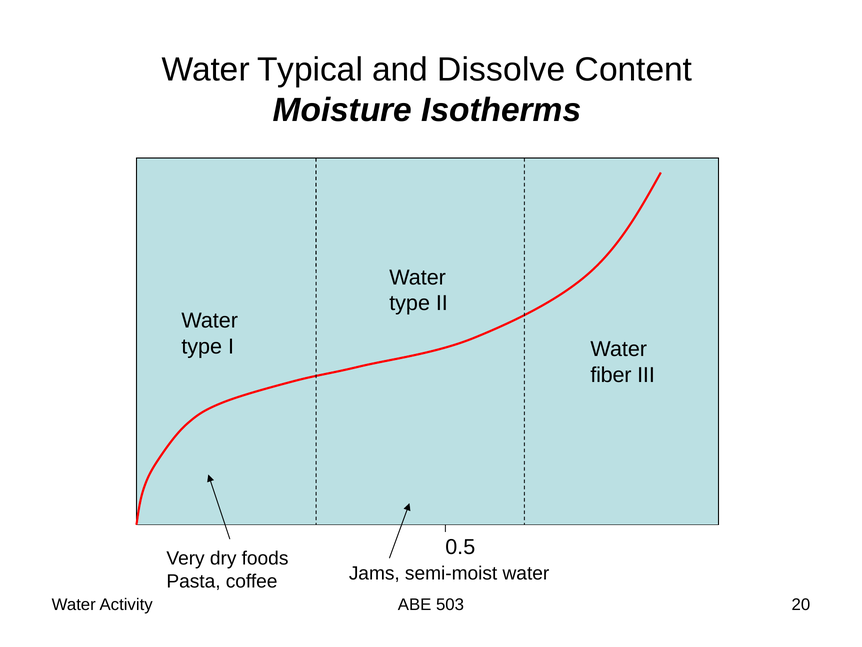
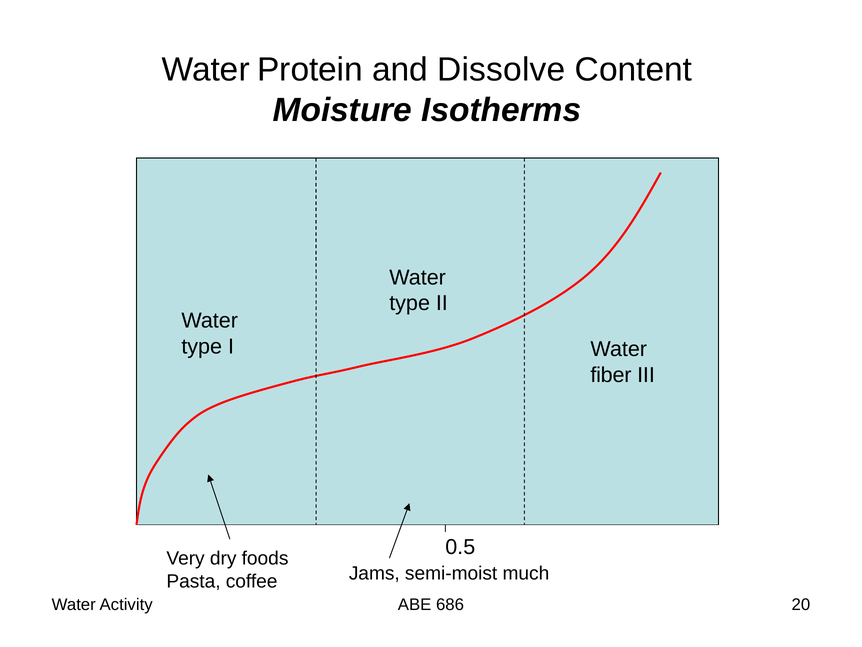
Typical: Typical -> Protein
semi-moist water: water -> much
503: 503 -> 686
